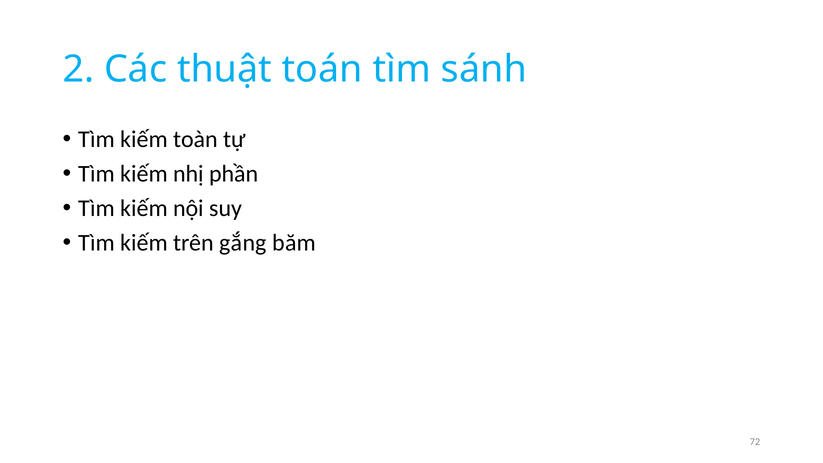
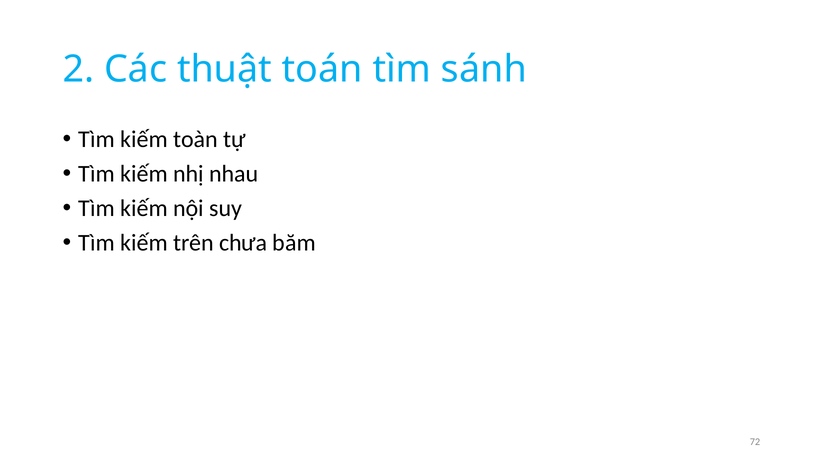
phần: phần -> nhau
gắng: gắng -> chưa
